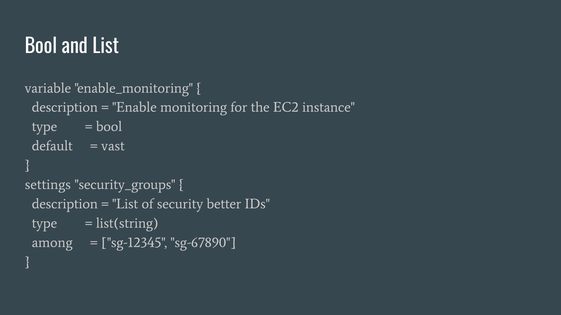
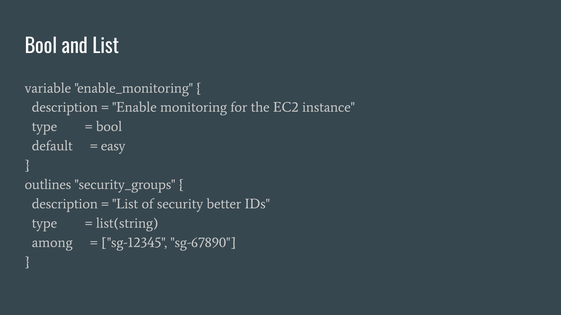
vast: vast -> easy
settings: settings -> outlines
